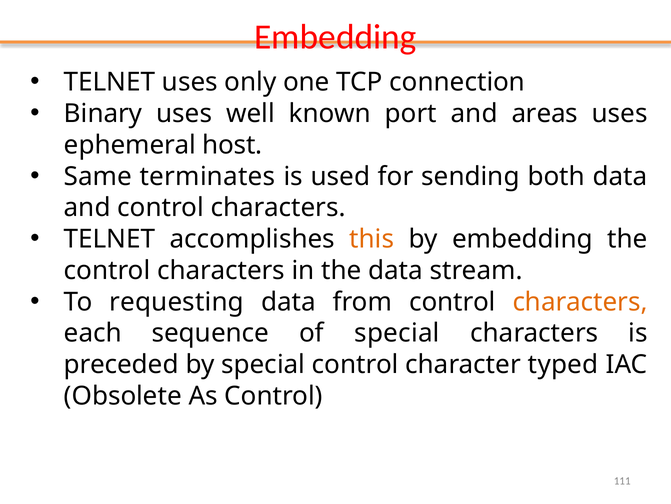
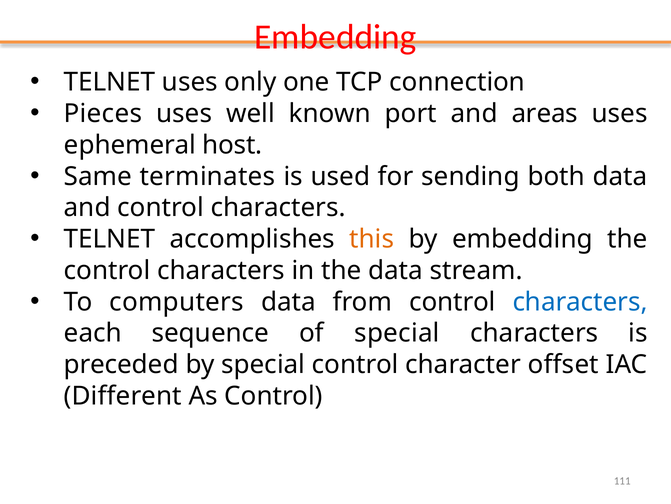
Binary: Binary -> Pieces
requesting: requesting -> computers
characters at (580, 301) colour: orange -> blue
typed: typed -> offset
Obsolete: Obsolete -> Different
